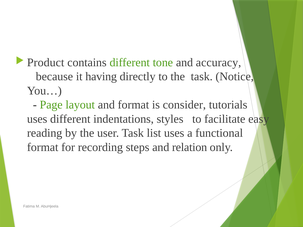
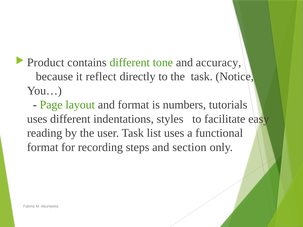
having: having -> reflect
consider: consider -> numbers
relation: relation -> section
